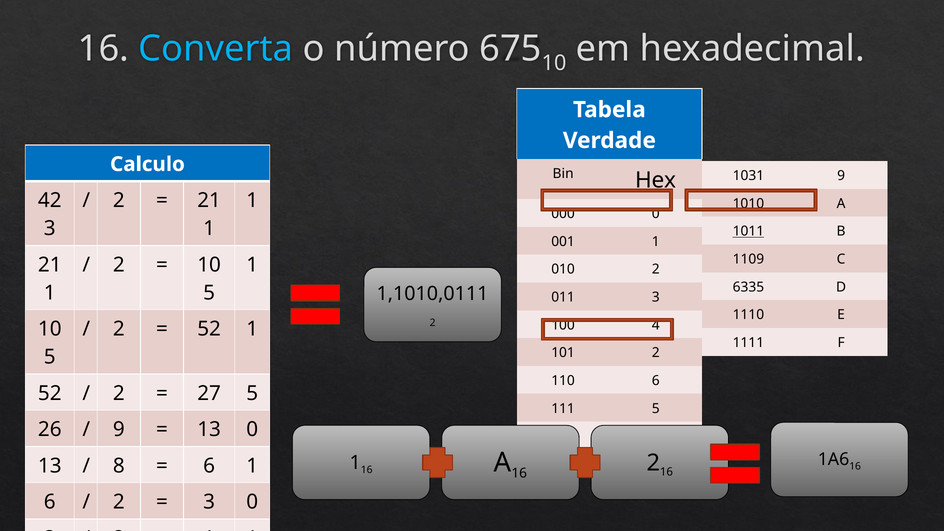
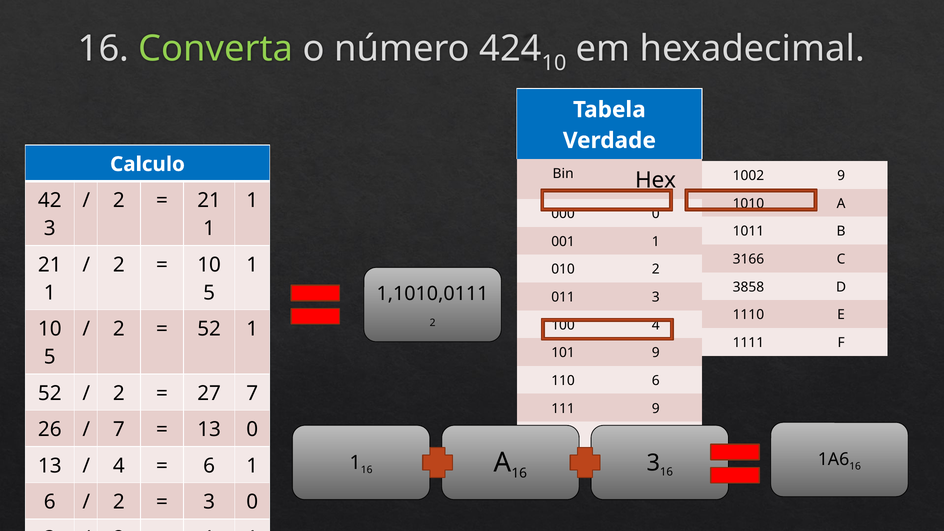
Converta colour: light blue -> light green
675: 675 -> 424
1031: 1031 -> 1002
1011 underline: present -> none
1109: 1109 -> 3166
6335: 6335 -> 3858
101 2: 2 -> 9
27 5: 5 -> 7
111 5: 5 -> 9
9 at (119, 430): 9 -> 7
16 2: 2 -> 3
8 at (119, 466): 8 -> 4
